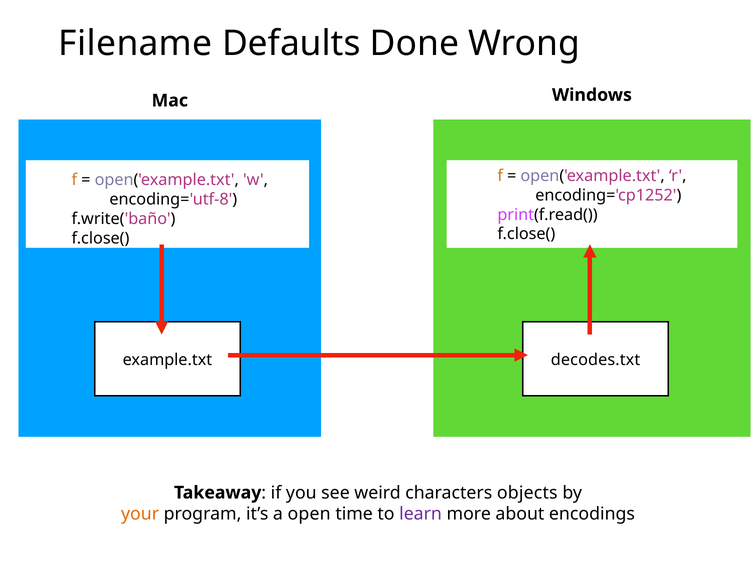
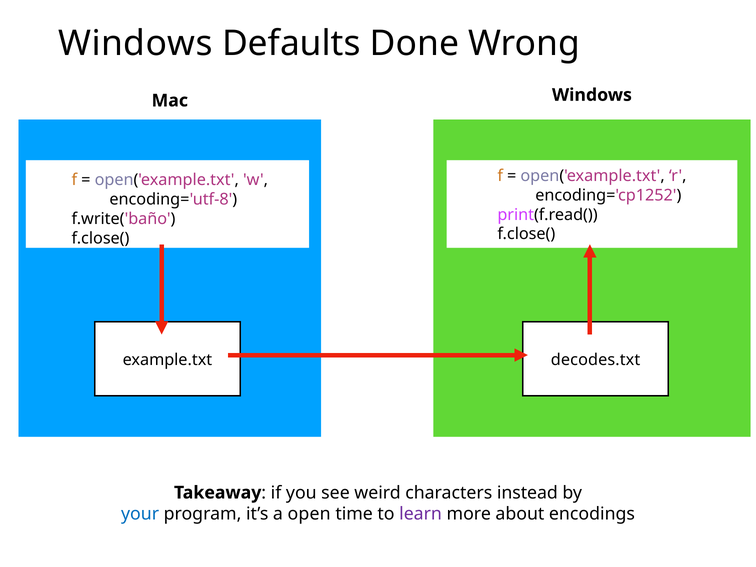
Filename at (135, 43): Filename -> Windows
objects: objects -> instead
your colour: orange -> blue
